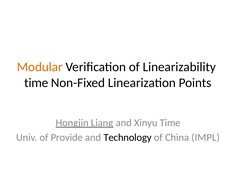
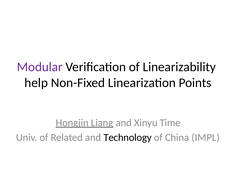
Modular colour: orange -> purple
time at (36, 83): time -> help
Provide: Provide -> Related
